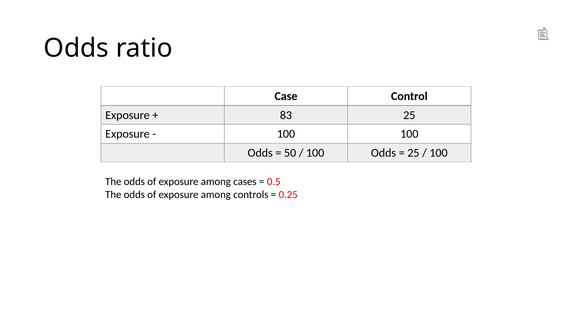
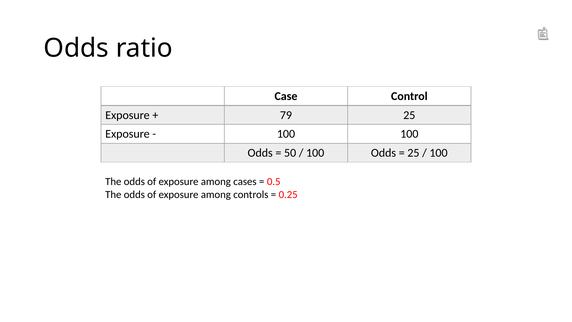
83: 83 -> 79
